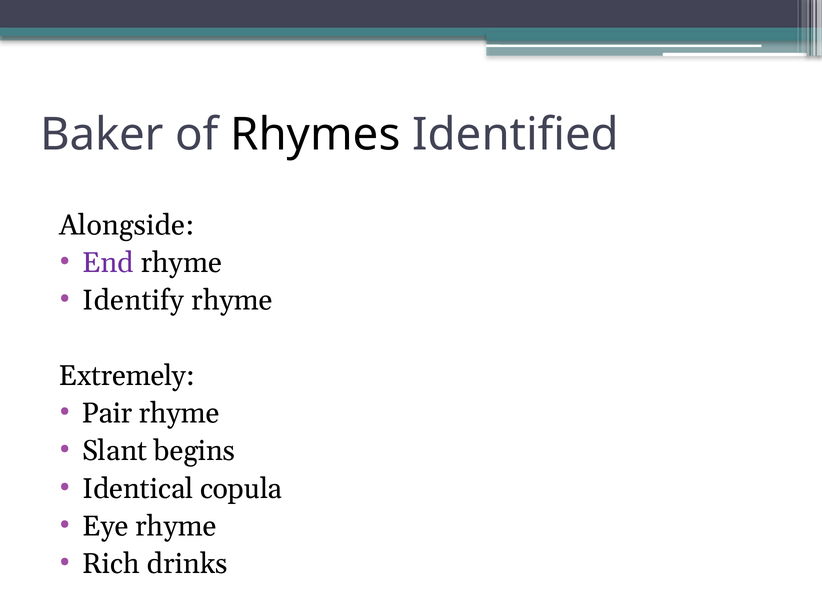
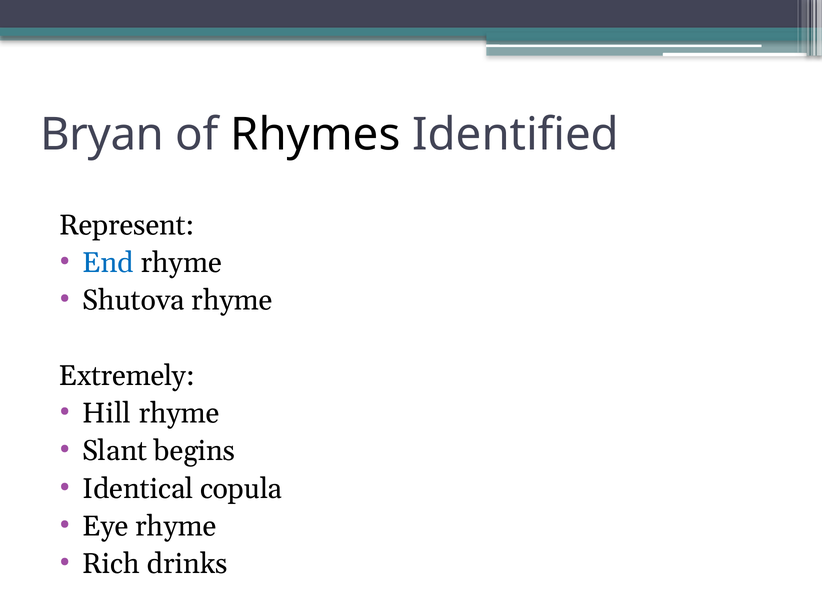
Baker: Baker -> Bryan
Alongside: Alongside -> Represent
End colour: purple -> blue
Identify: Identify -> Shutova
Pair: Pair -> Hill
